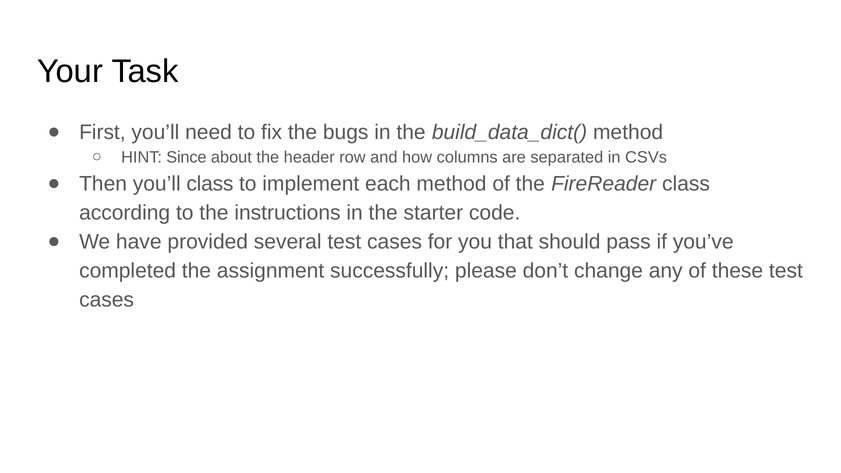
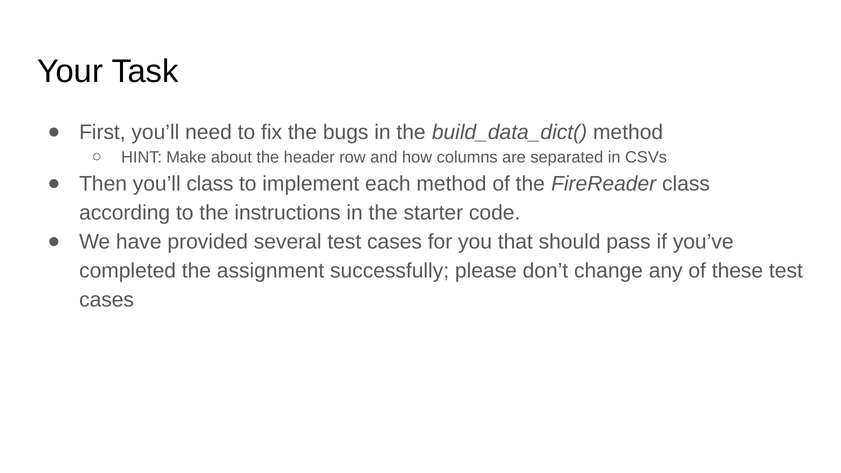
Since: Since -> Make
